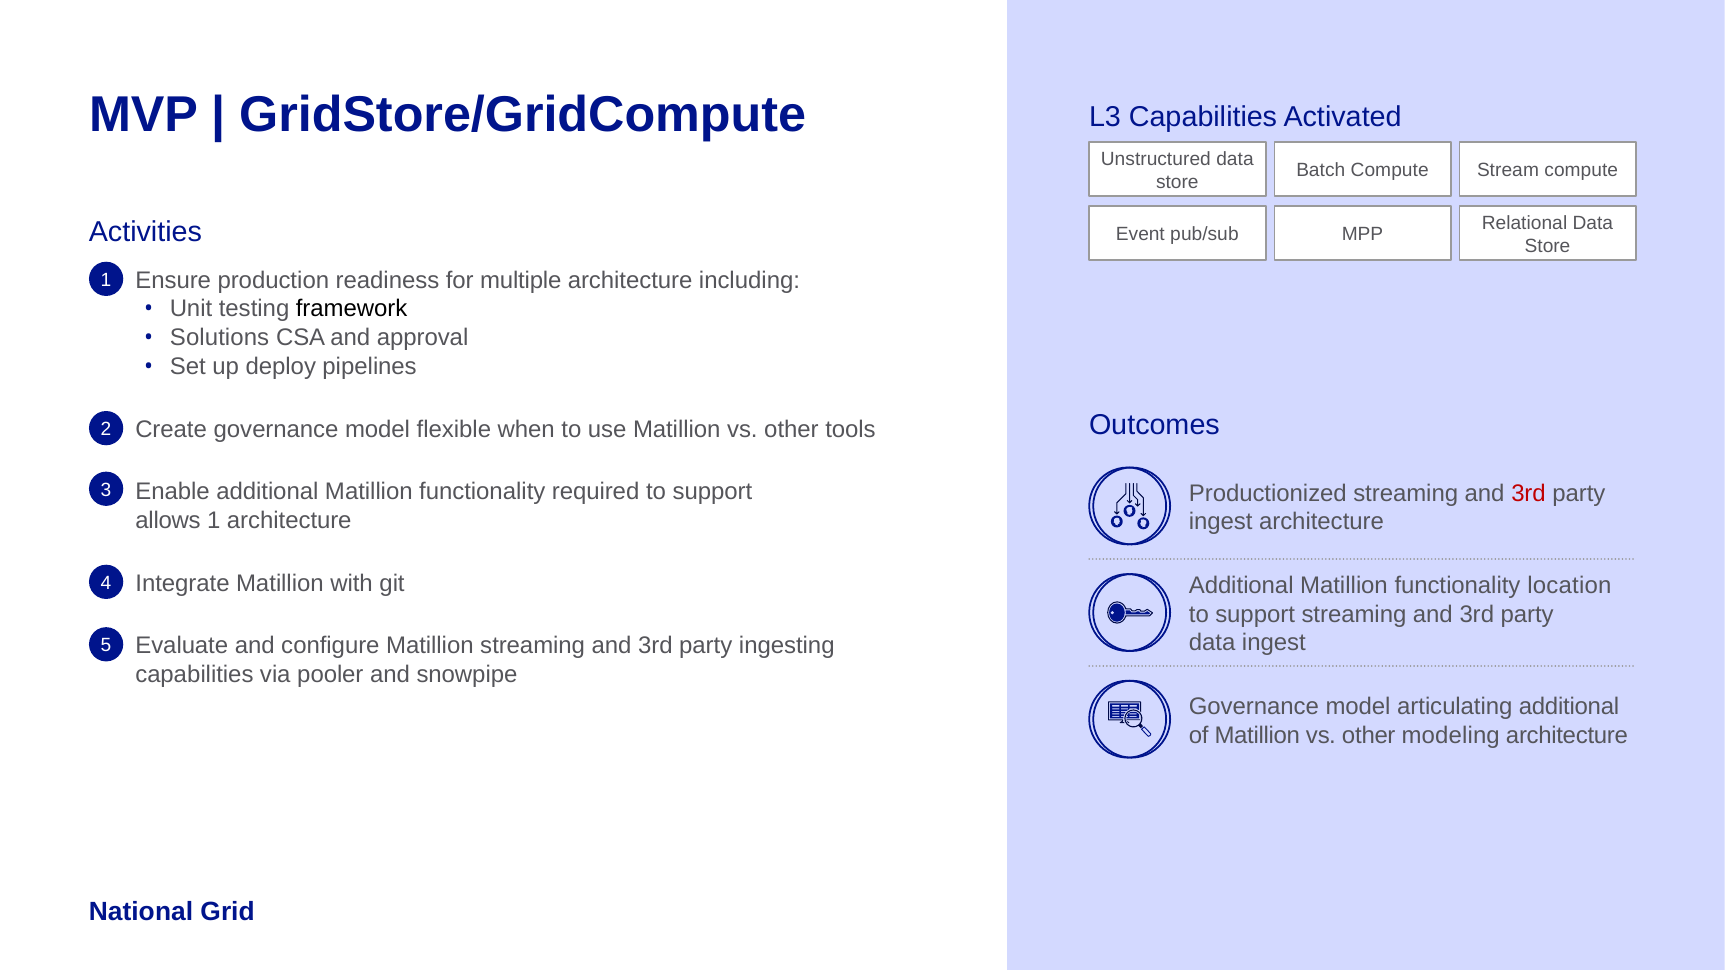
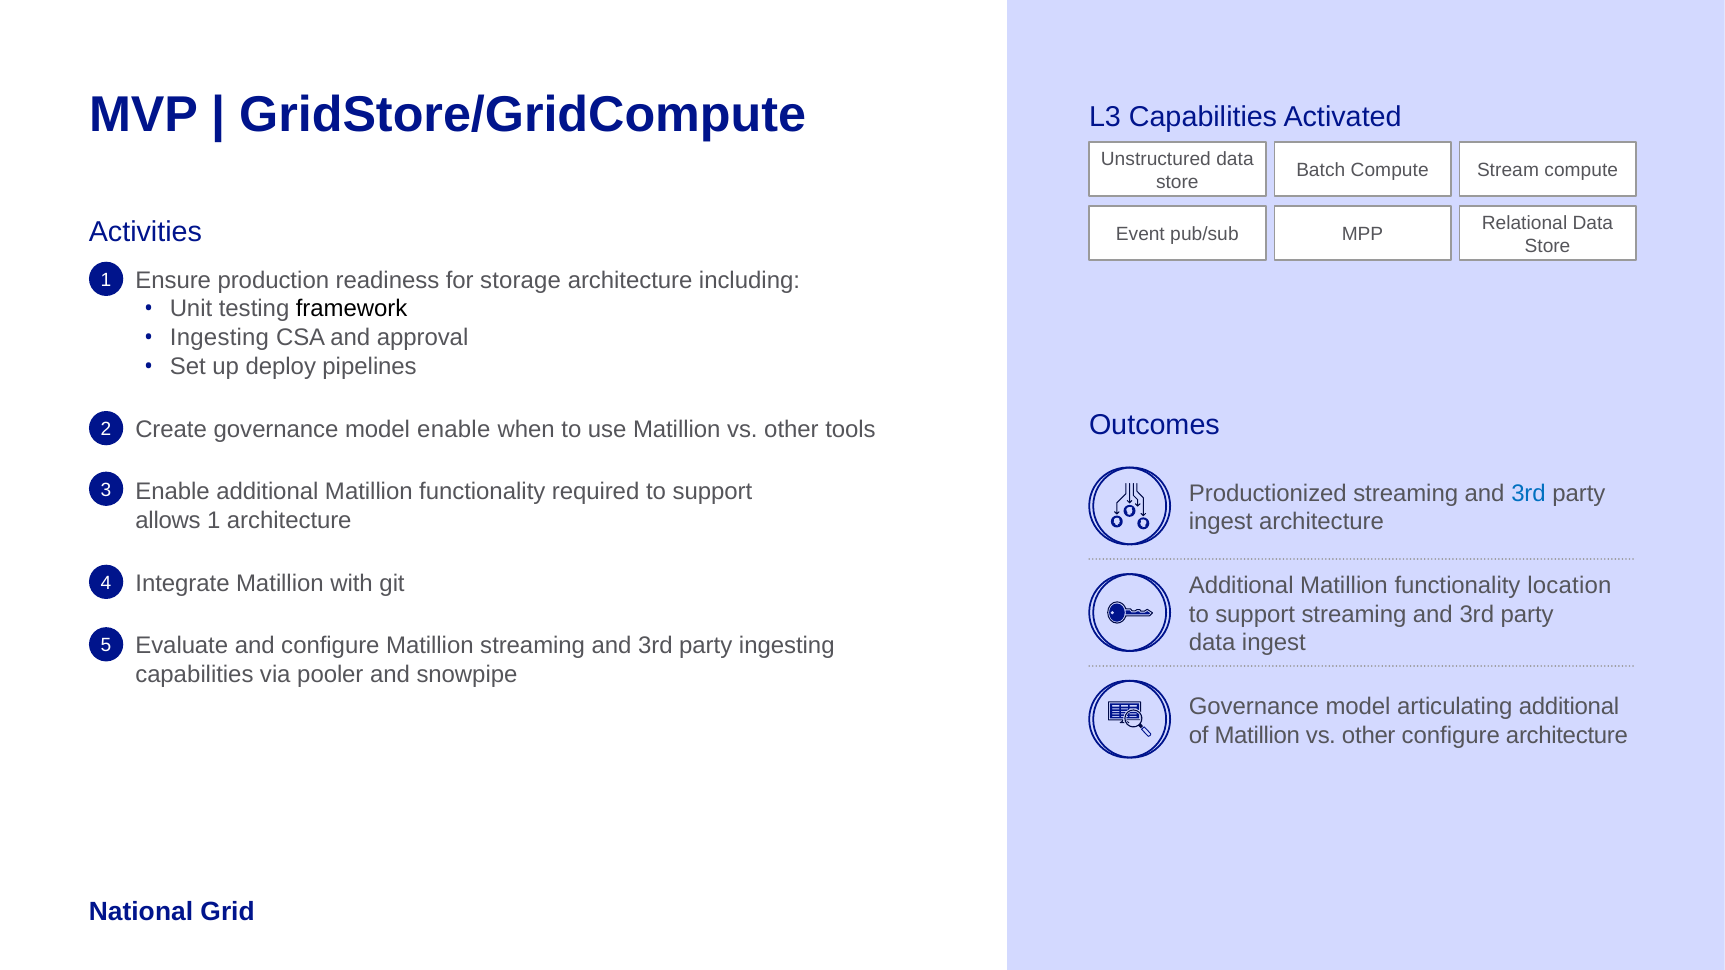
multiple: multiple -> storage
Solutions at (220, 338): Solutions -> Ingesting
flexible: flexible -> enable
3rd at (1528, 493) colour: red -> blue
other modeling: modeling -> configure
